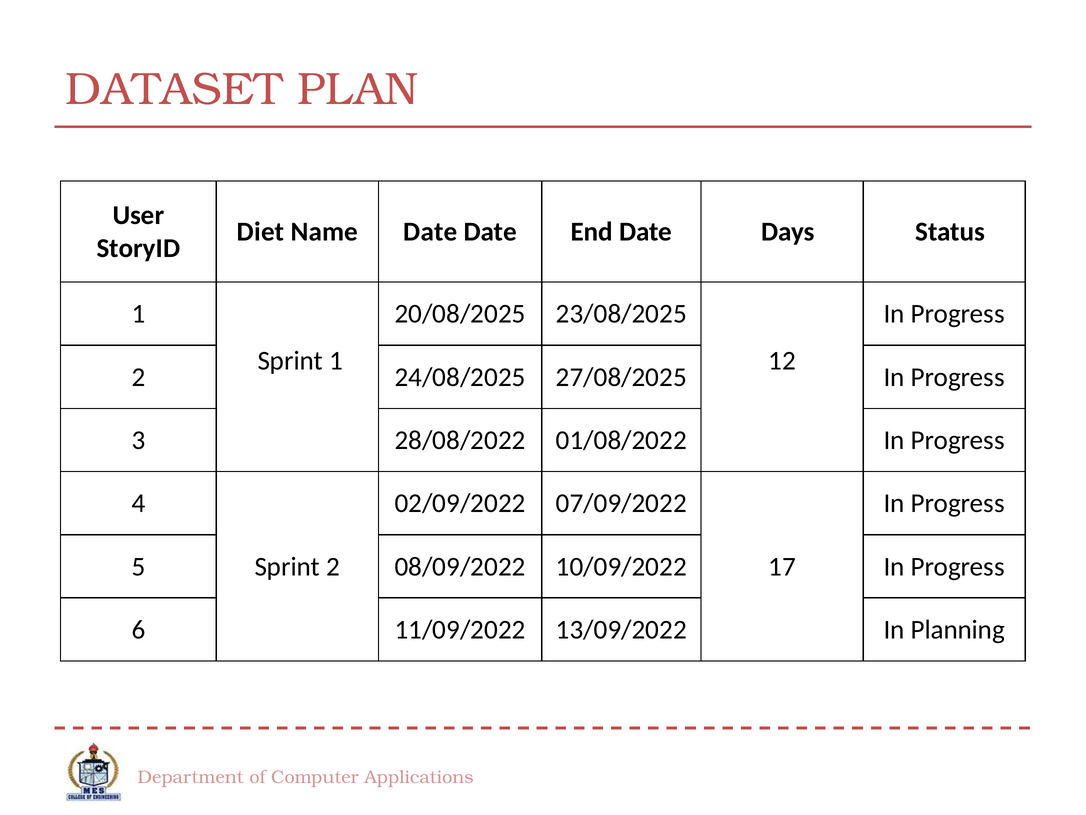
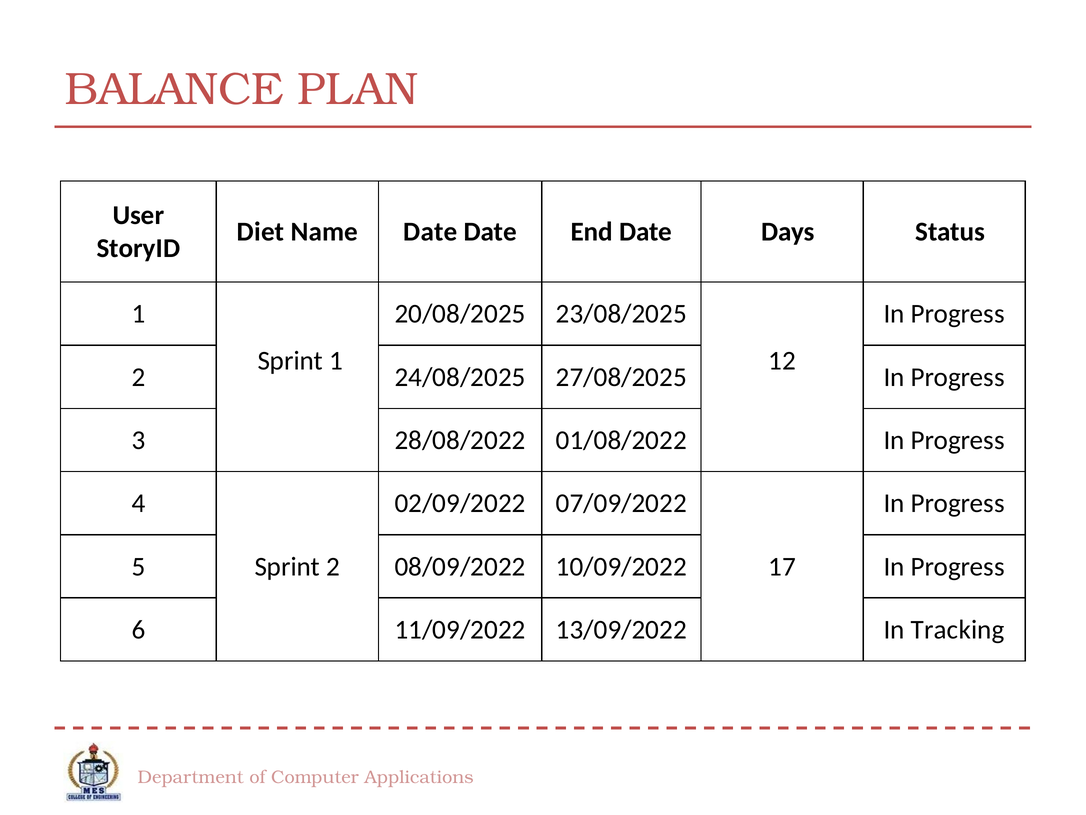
DATASET: DATASET -> BALANCE
Planning: Planning -> Tracking
